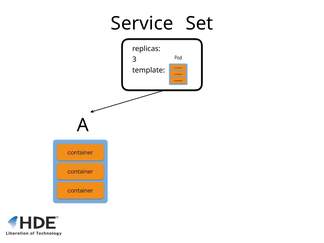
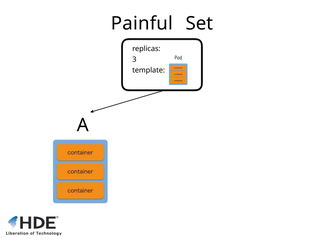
Service: Service -> Painful
